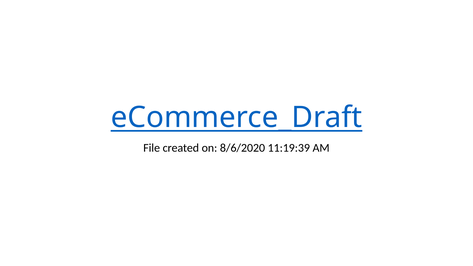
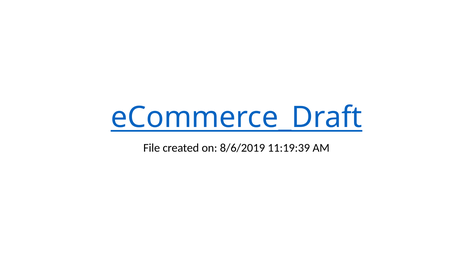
8/6/2020: 8/6/2020 -> 8/6/2019
